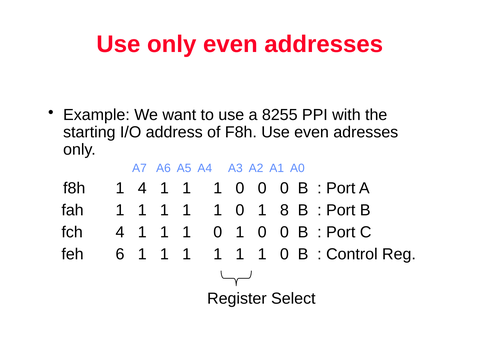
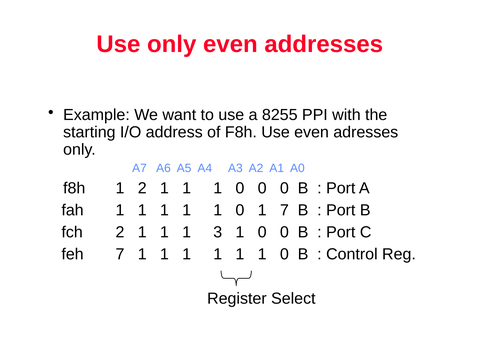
1 4: 4 -> 2
1 8: 8 -> 7
fch 4: 4 -> 2
0 at (218, 232): 0 -> 3
feh 6: 6 -> 7
